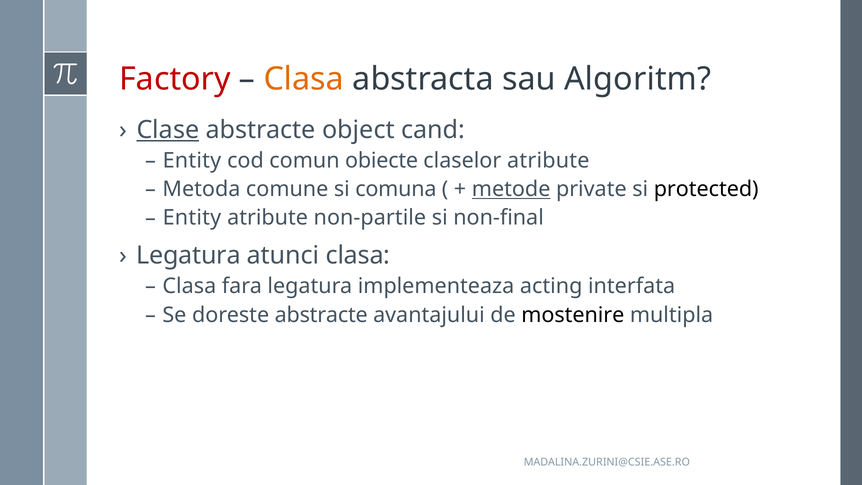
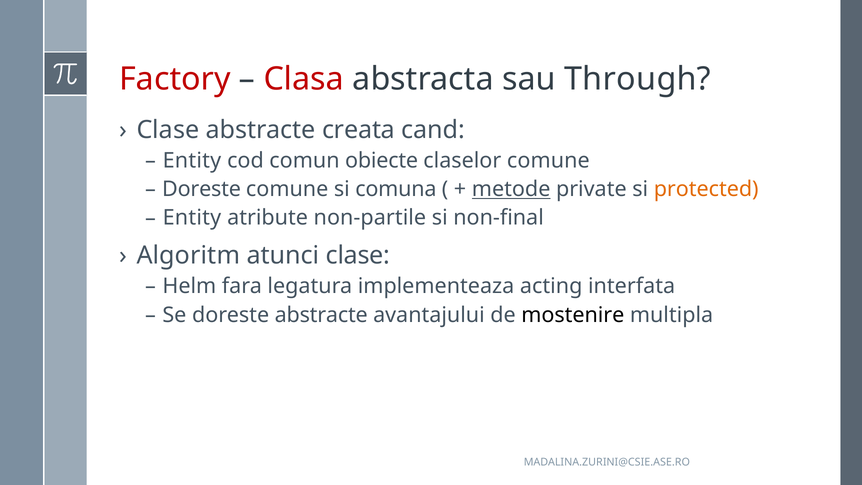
Clasa at (304, 79) colour: orange -> red
Algoritm: Algoritm -> Through
Clase at (168, 130) underline: present -> none
object: object -> creata
claselor atribute: atribute -> comune
Metoda at (201, 189): Metoda -> Doreste
protected colour: black -> orange
Legatura at (189, 256): Legatura -> Algoritm
atunci clasa: clasa -> clase
Clasa at (189, 286): Clasa -> Helm
